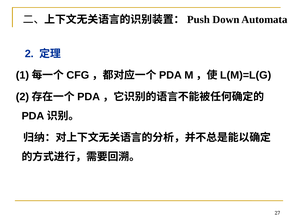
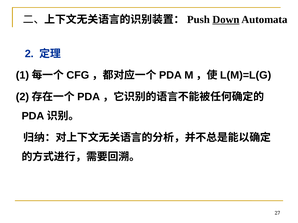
Down underline: none -> present
